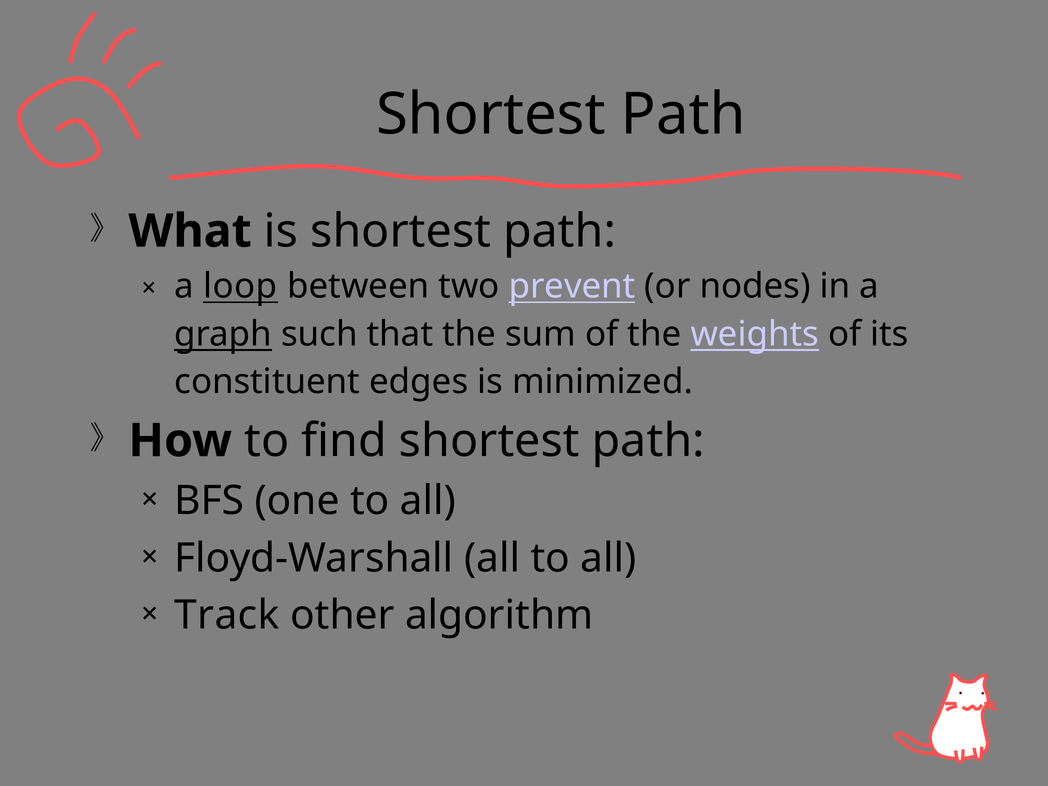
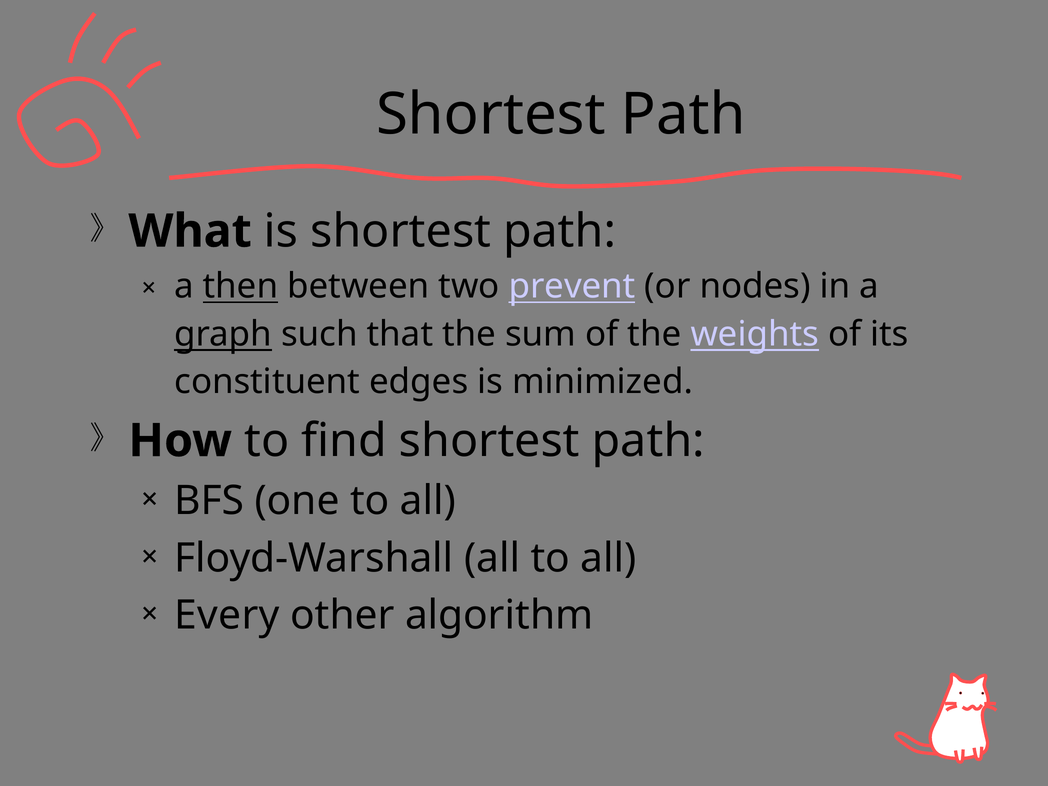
loop: loop -> then
Track: Track -> Every
